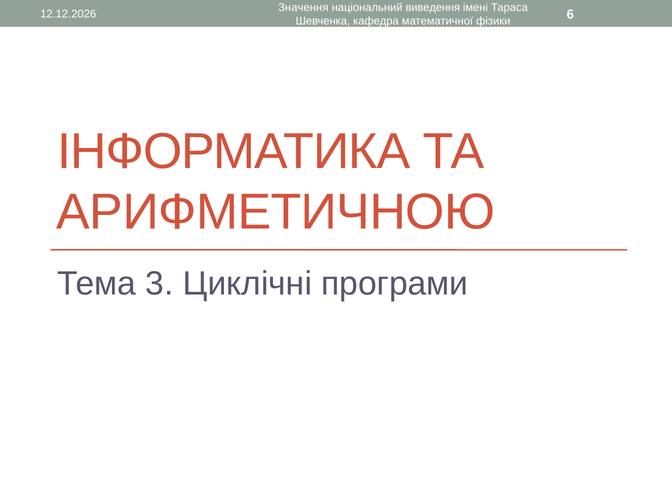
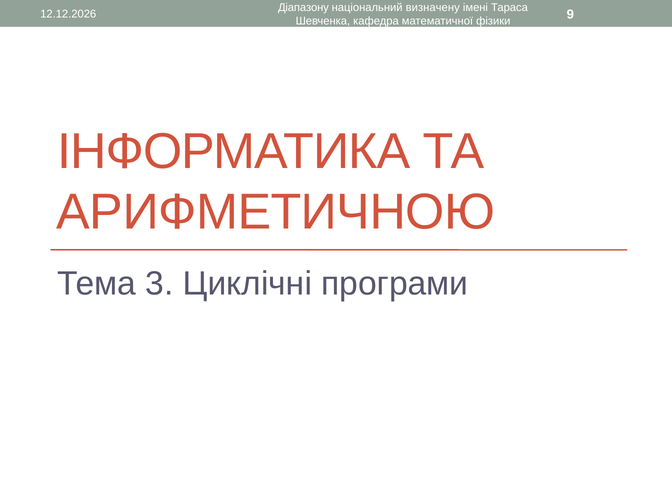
Значення: Значення -> Діапазону
виведення: виведення -> визначену
6: 6 -> 9
